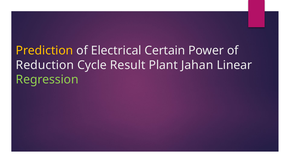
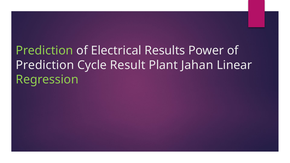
Prediction at (44, 51) colour: yellow -> light green
Certain: Certain -> Results
Reduction at (45, 65): Reduction -> Prediction
